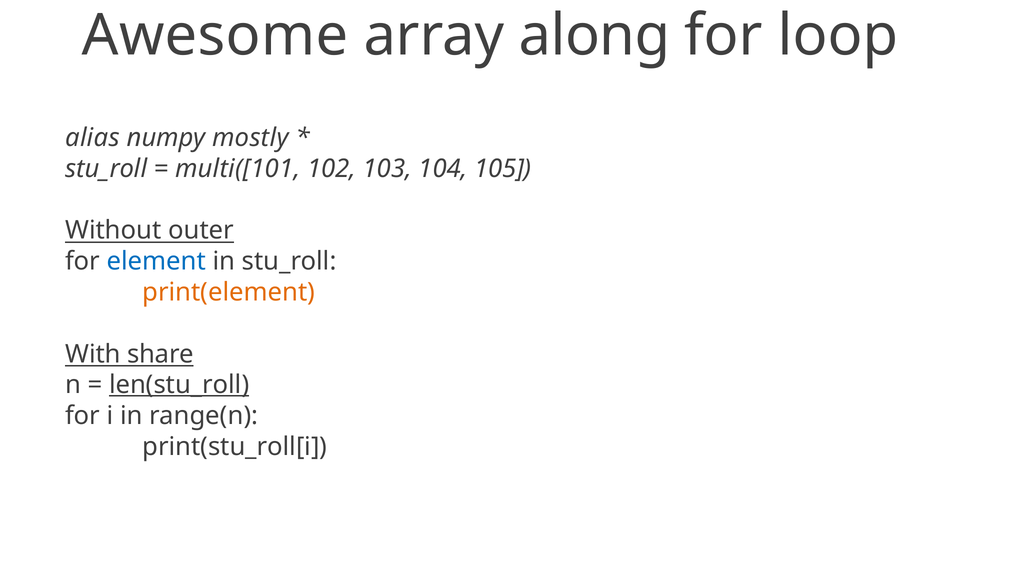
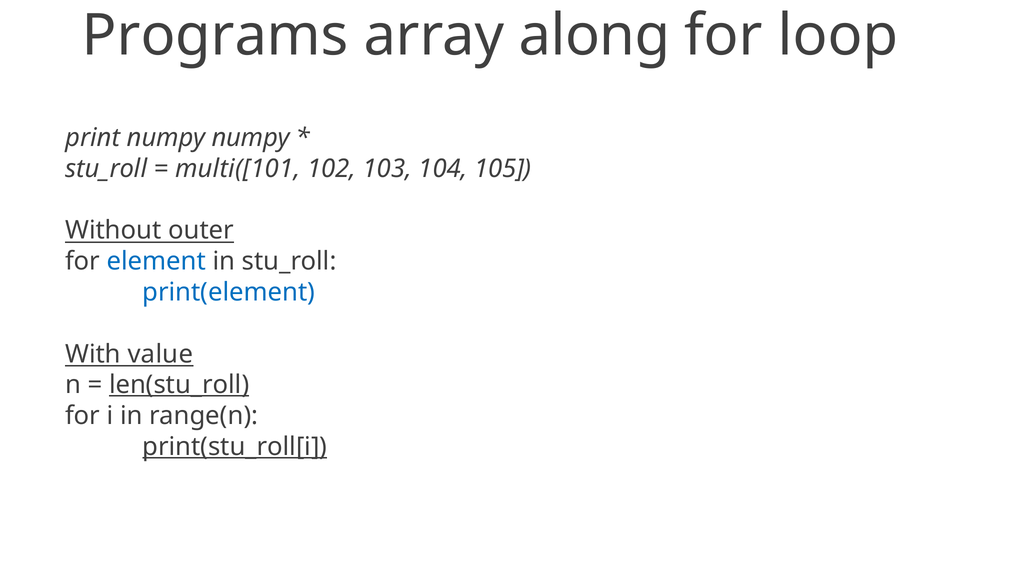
Awesome: Awesome -> Programs
alias: alias -> print
numpy mostly: mostly -> numpy
print(element colour: orange -> blue
share: share -> value
print(stu_roll[i underline: none -> present
